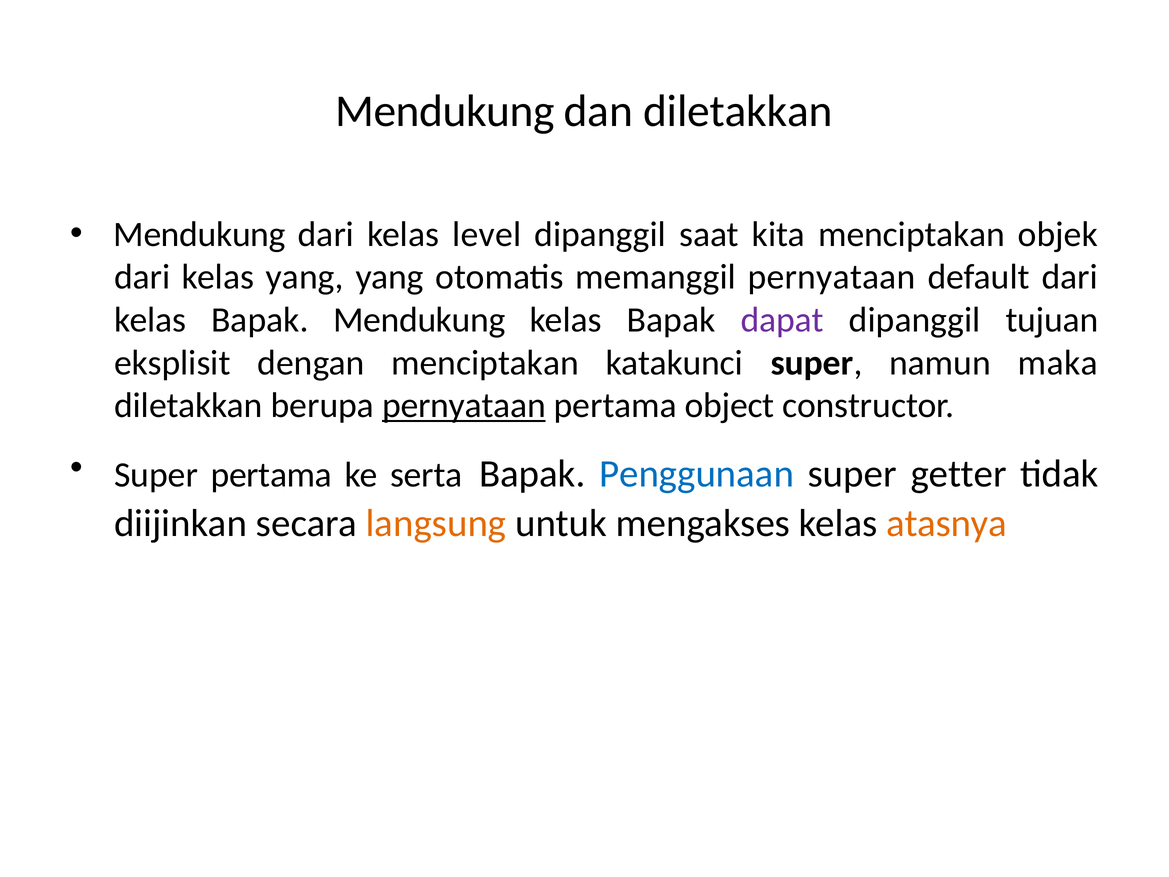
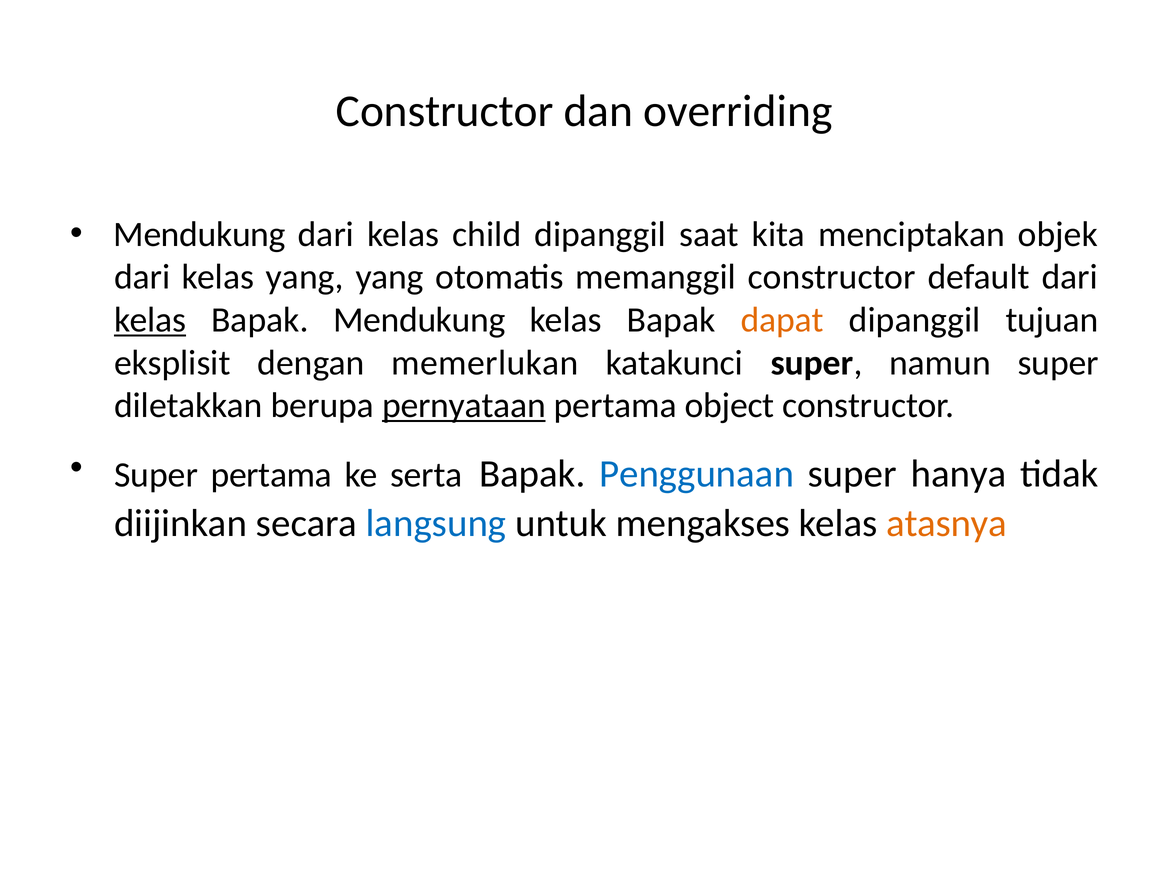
Mendukung at (445, 111): Mendukung -> Constructor
dan diletakkan: diletakkan -> overriding
level: level -> child
memanggil pernyataan: pernyataan -> constructor
kelas at (150, 320) underline: none -> present
dapat colour: purple -> orange
dengan menciptakan: menciptakan -> memerlukan
namun maka: maka -> super
getter: getter -> hanya
langsung colour: orange -> blue
